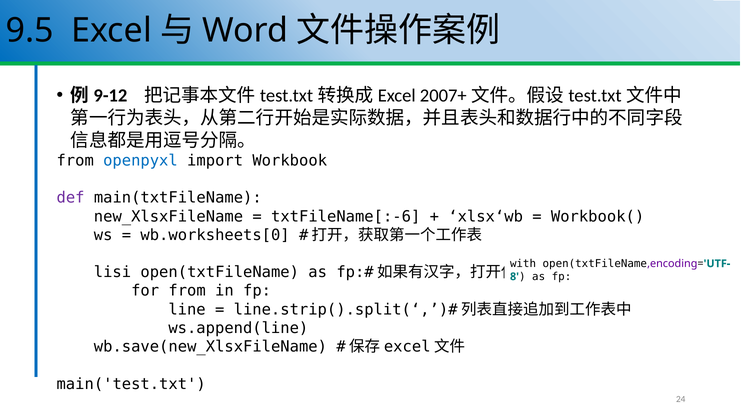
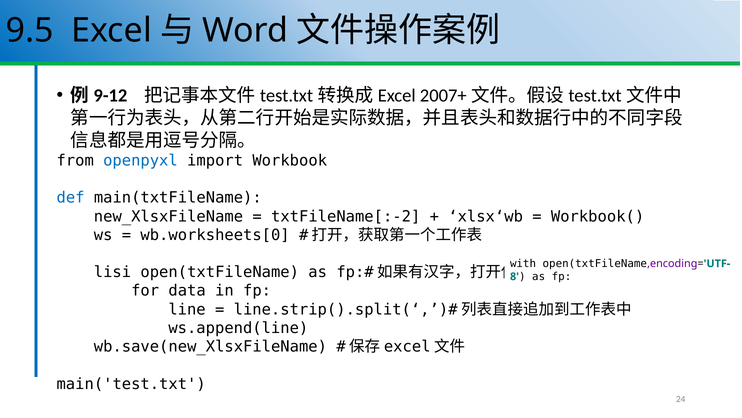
def colour: purple -> blue
txtFileName[:-6: txtFileName[:-6 -> txtFileName[:-2
for from: from -> data
